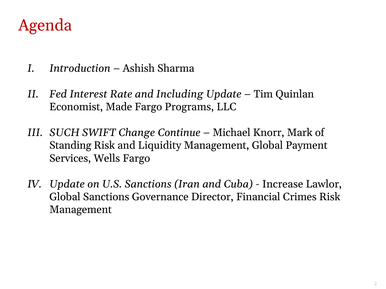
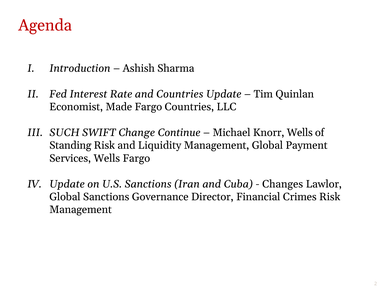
and Including: Including -> Countries
Fargo Programs: Programs -> Countries
Knorr Mark: Mark -> Wells
Increase: Increase -> Changes
